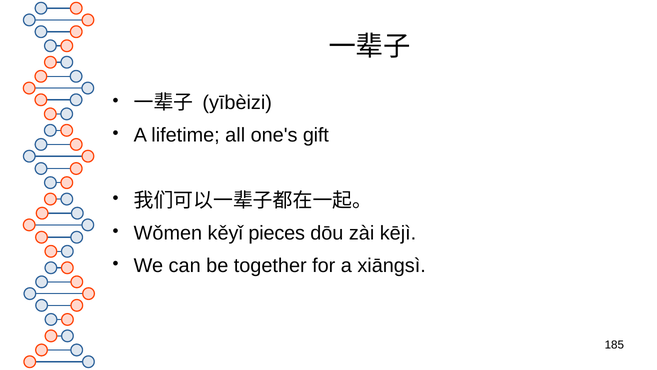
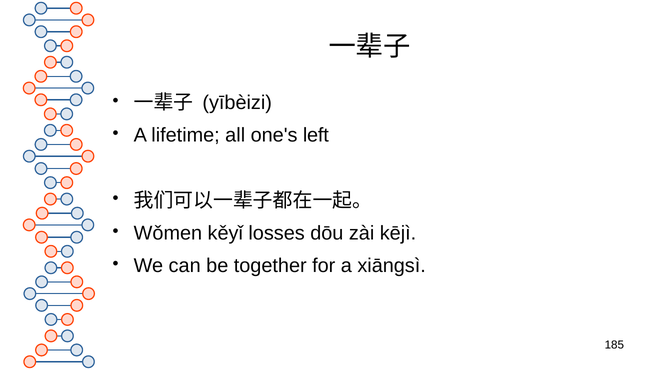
gift: gift -> left
pieces: pieces -> losses
